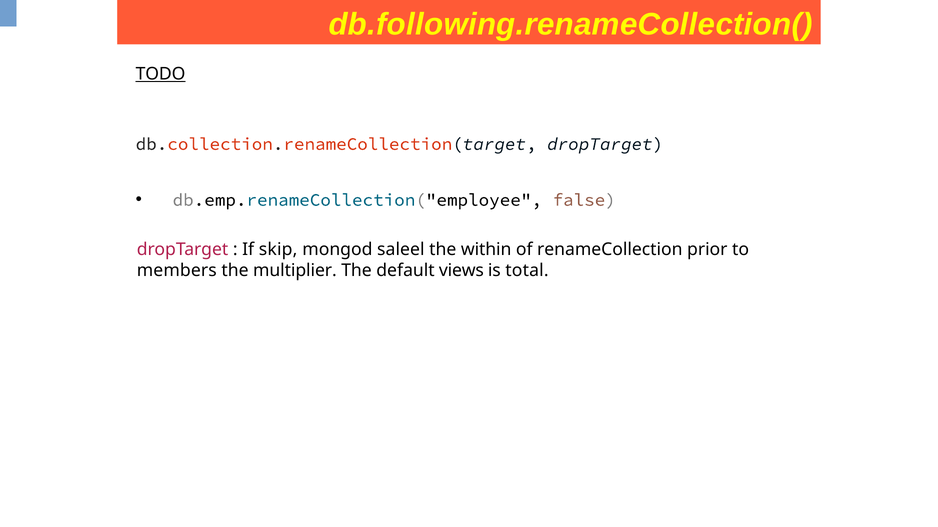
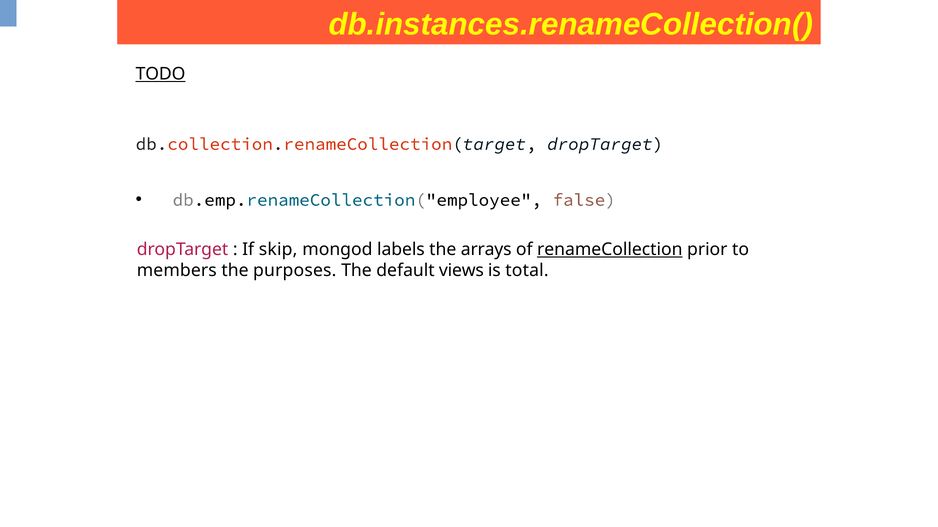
db.following.renameCollection(: db.following.renameCollection( -> db.instances.renameCollection(
saleel: saleel -> labels
within: within -> arrays
renameCollection underline: none -> present
multiplier: multiplier -> purposes
